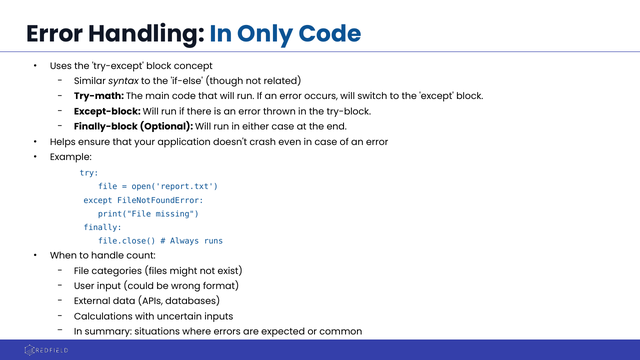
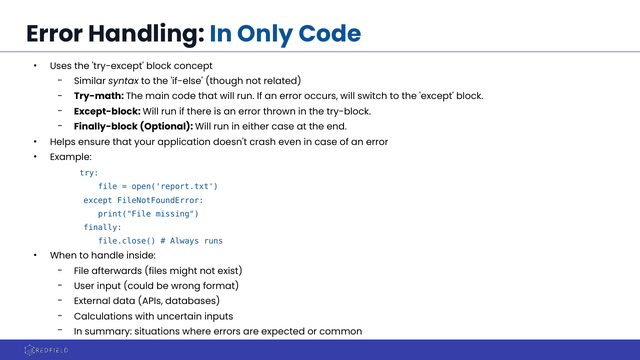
count: count -> inside
categories: categories -> afterwards
